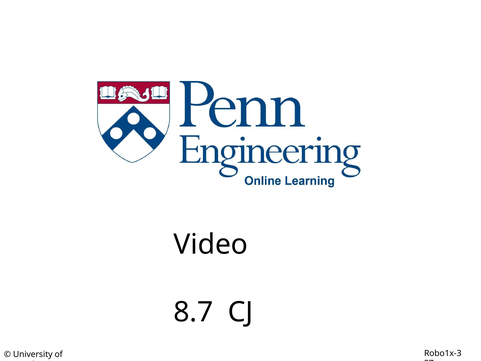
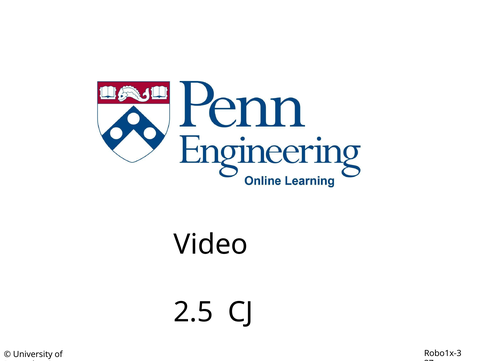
8.7: 8.7 -> 2.5
